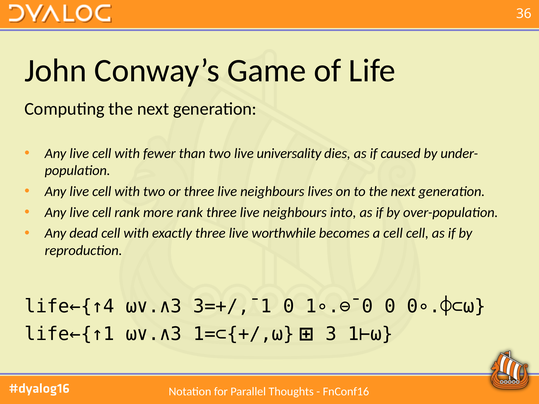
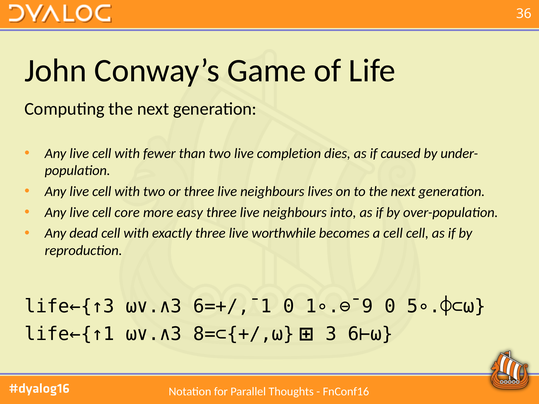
universality: universality -> completion
cell rank: rank -> core
more rank: rank -> easy
life←{↑4: life←{↑4 -> life←{↑3
3=+/,¯1: 3=+/,¯1 -> 6=+/,¯1
1∘.⊖¯0: 1∘.⊖¯0 -> 1∘.⊖¯9
0∘.⌽⊂⍵: 0∘.⌽⊂⍵ -> 5∘.⌽⊂⍵
1=⊂{+/,⍵: 1=⊂{+/,⍵ -> 8=⊂{+/,⍵
1⊢⍵: 1⊢⍵ -> 6⊢⍵
